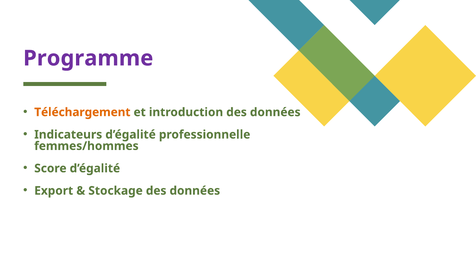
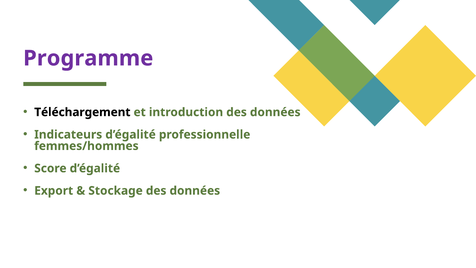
Téléchargement colour: orange -> black
